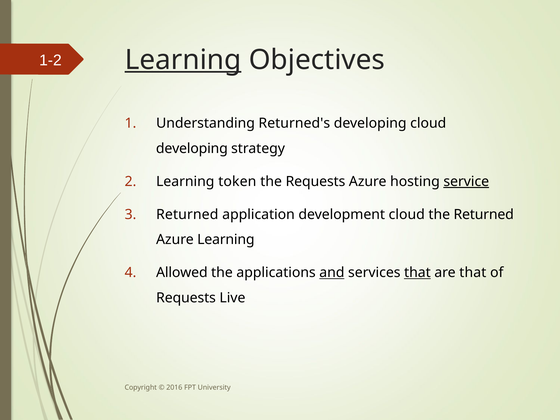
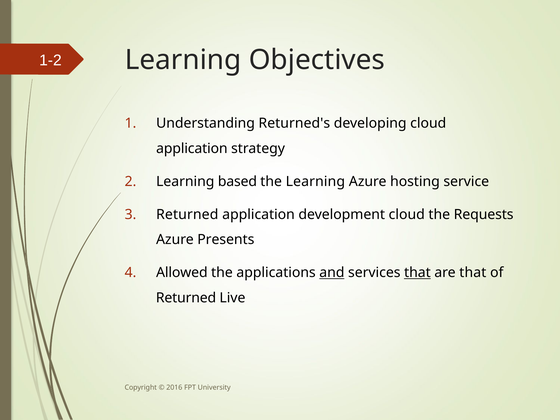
Learning at (183, 60) underline: present -> none
developing at (192, 148): developing -> application
token: token -> based
the Requests: Requests -> Learning
service underline: present -> none
the Returned: Returned -> Requests
Azure Learning: Learning -> Presents
Requests at (186, 298): Requests -> Returned
